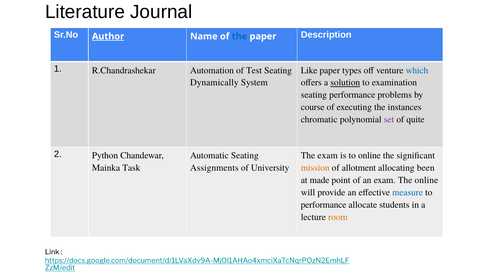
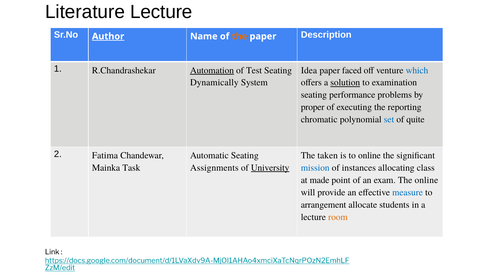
Literature Journal: Journal -> Lecture
the at (239, 36) colour: blue -> orange
Automation underline: none -> present
Like: Like -> Idea
types: types -> faced
course: course -> proper
instances: instances -> reporting
set colour: purple -> blue
Python: Python -> Fatima
The exam: exam -> taken
University underline: none -> present
mission colour: orange -> blue
allotment: allotment -> instances
been: been -> class
performance at (324, 205): performance -> arrangement
